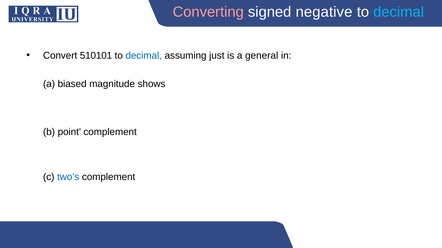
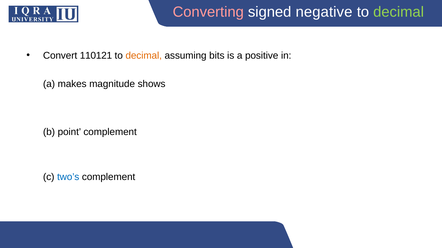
decimal at (399, 12) colour: light blue -> light green
510101: 510101 -> 110121
decimal at (144, 56) colour: blue -> orange
just: just -> bits
general: general -> positive
biased: biased -> makes
